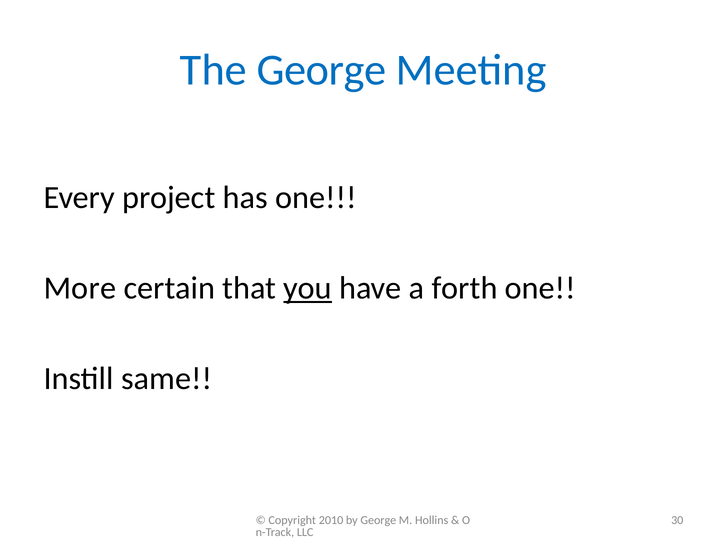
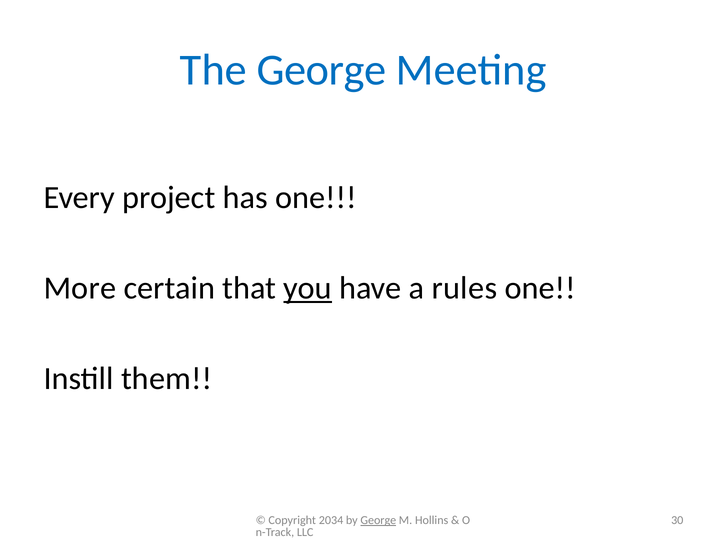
forth: forth -> rules
same: same -> them
2010: 2010 -> 2034
George at (378, 521) underline: none -> present
